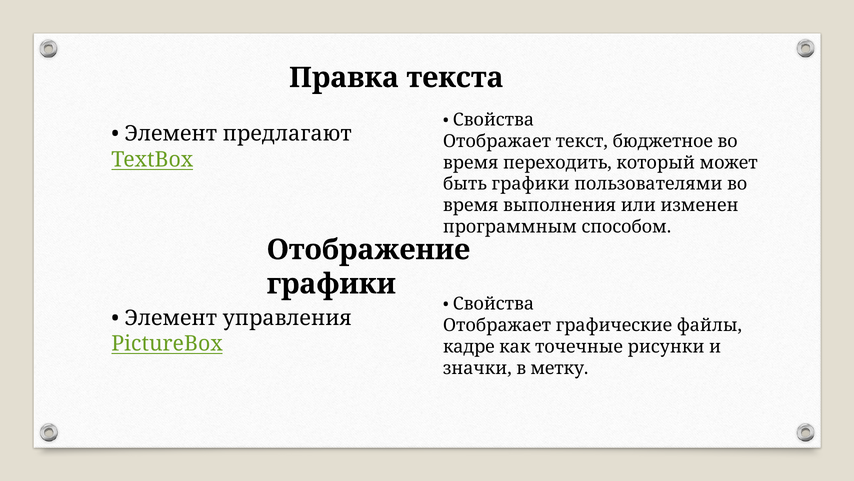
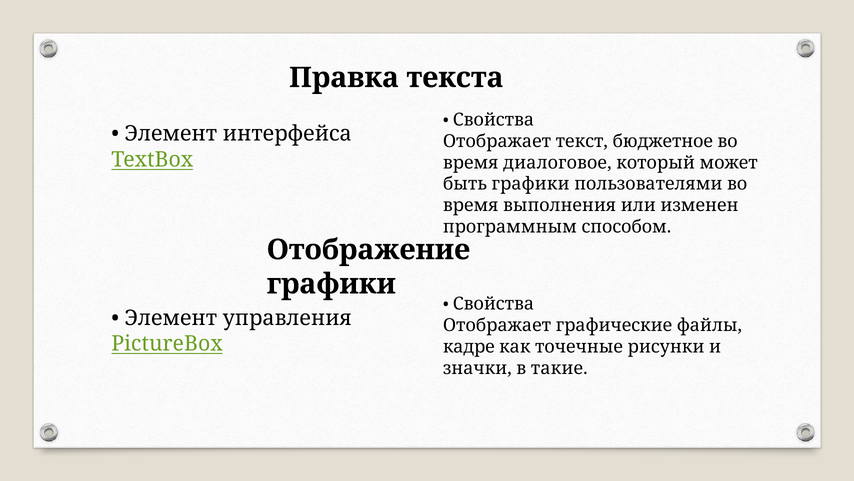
предлагают: предлагают -> интерфейса
переходить: переходить -> диалоговое
метку: метку -> такие
